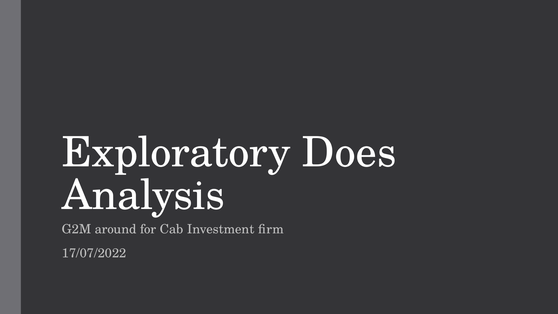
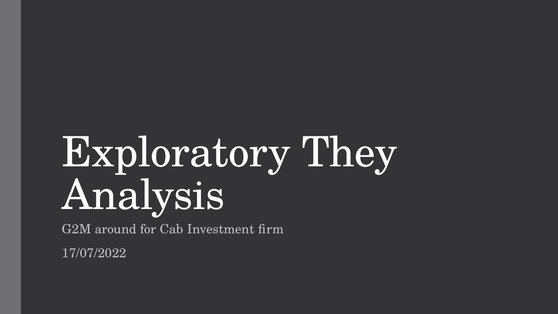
Does: Does -> They
